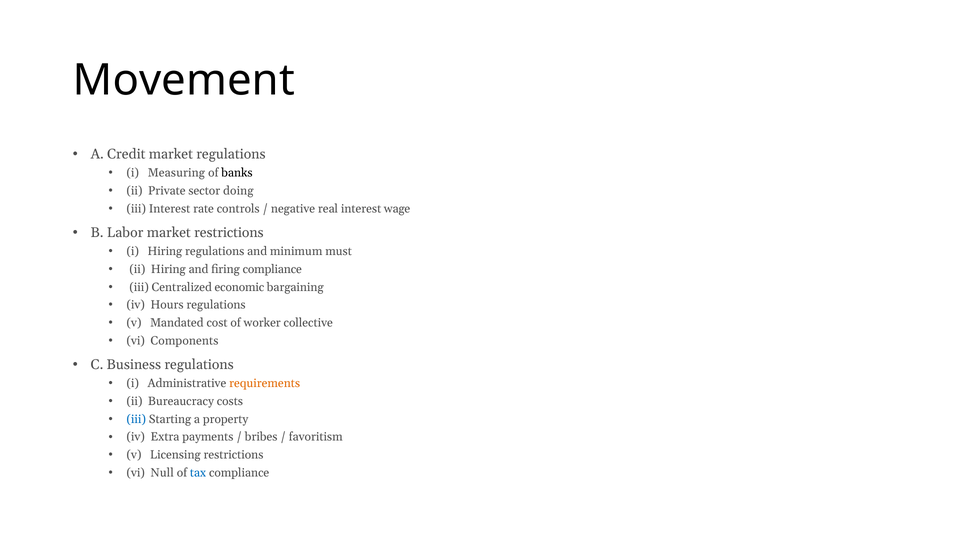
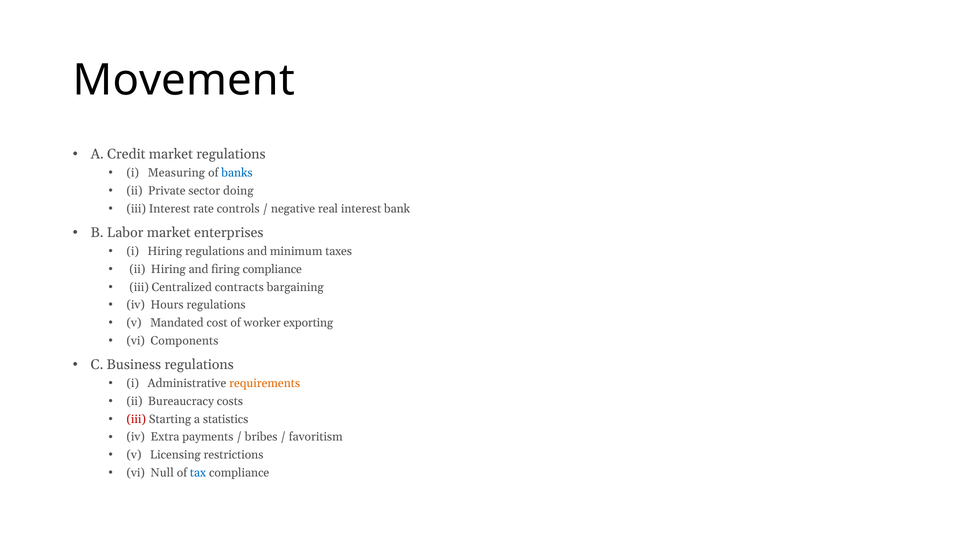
banks colour: black -> blue
wage: wage -> bank
market restrictions: restrictions -> enterprises
must: must -> taxes
economic: economic -> contracts
collective: collective -> exporting
iii at (136, 419) colour: blue -> red
property: property -> statistics
